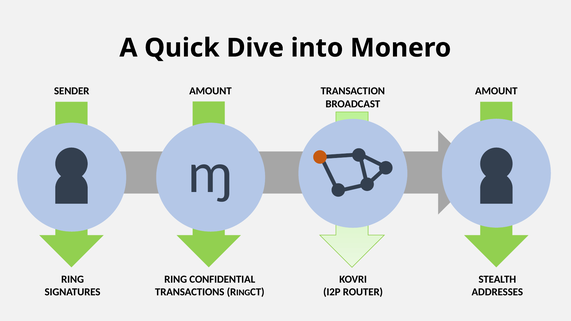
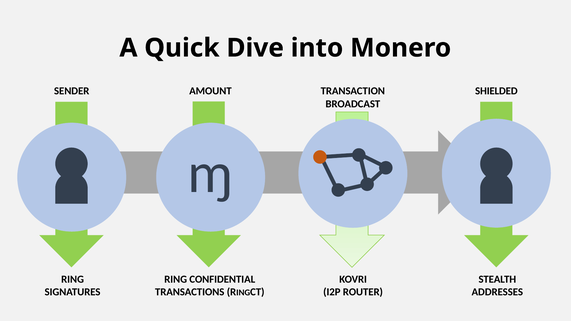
SENDER AMOUNT: AMOUNT -> SHIELDED
